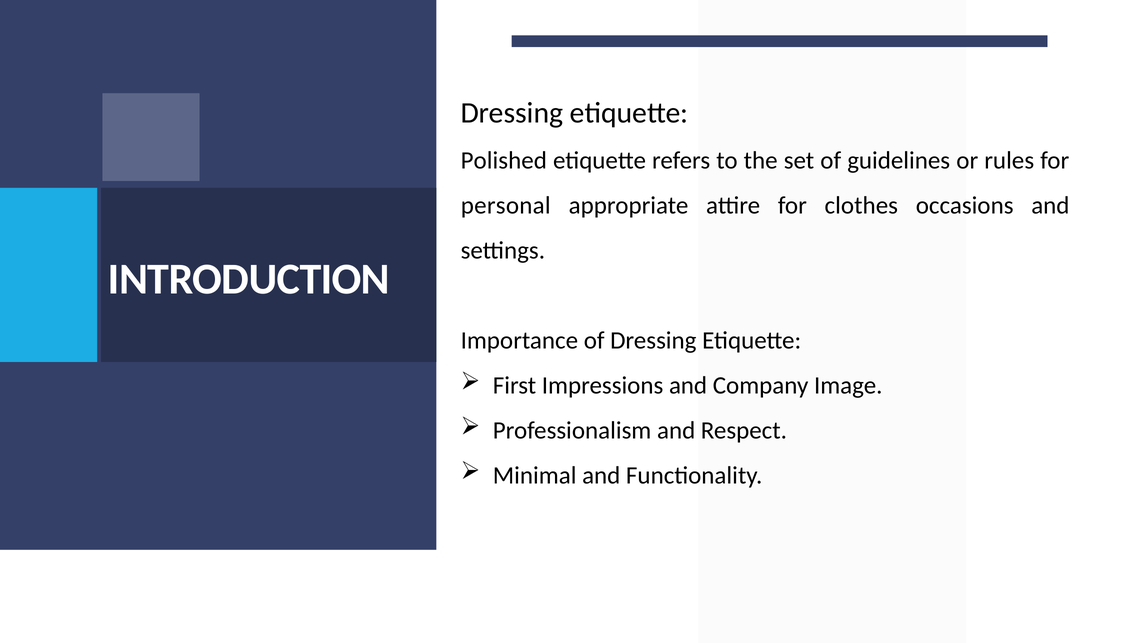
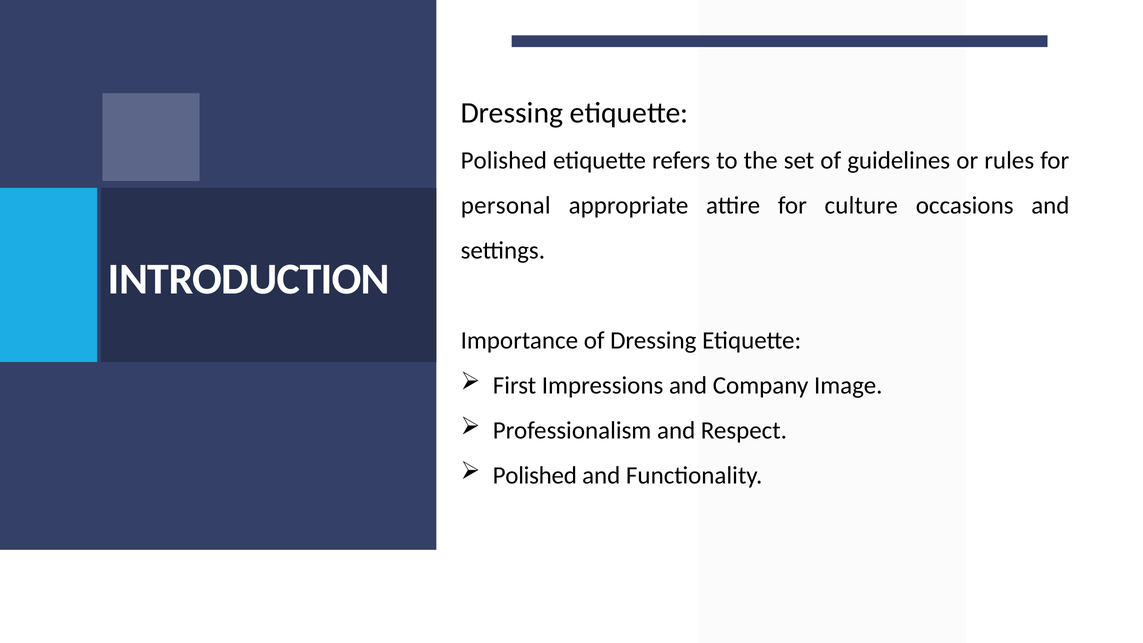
clothes: clothes -> culture
Minimal at (535, 475): Minimal -> Polished
